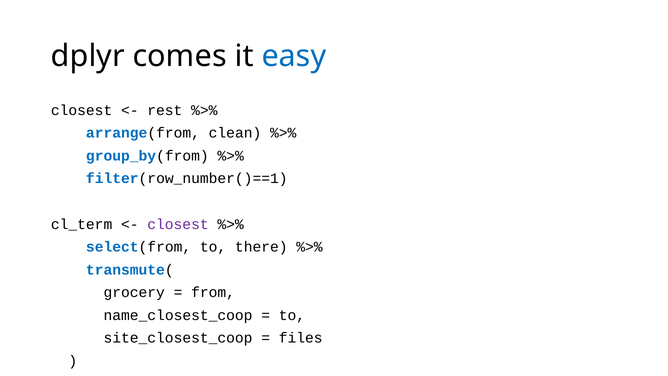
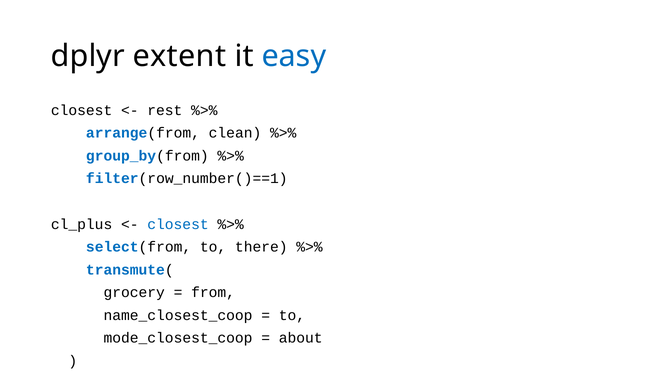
comes: comes -> extent
cl_term: cl_term -> cl_plus
closest at (178, 224) colour: purple -> blue
site_closest_coop: site_closest_coop -> mode_closest_coop
files: files -> about
